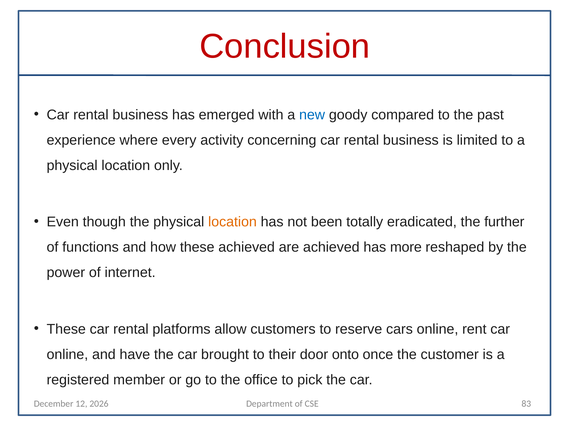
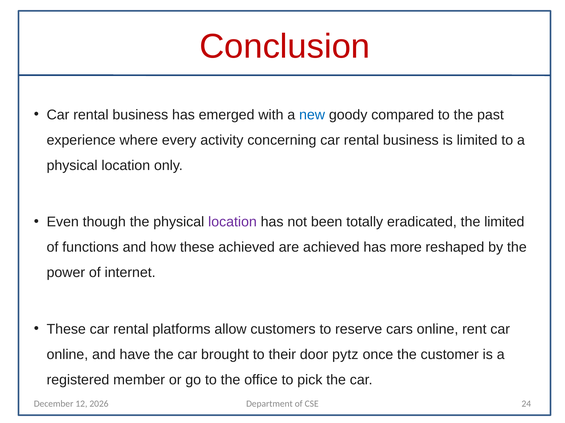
location at (233, 222) colour: orange -> purple
the further: further -> limited
onto: onto -> pytz
83: 83 -> 24
